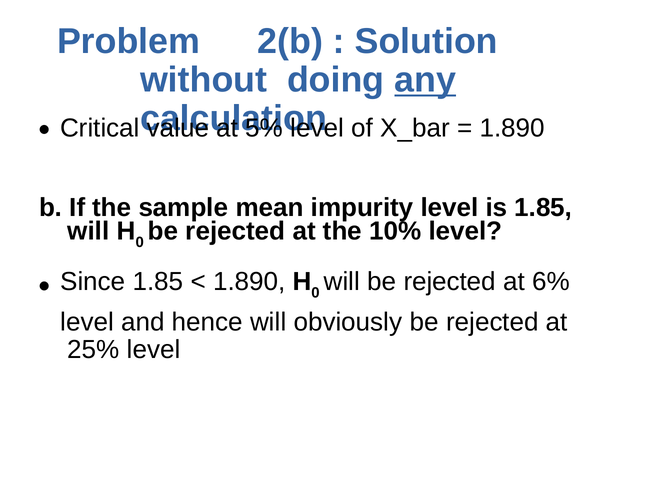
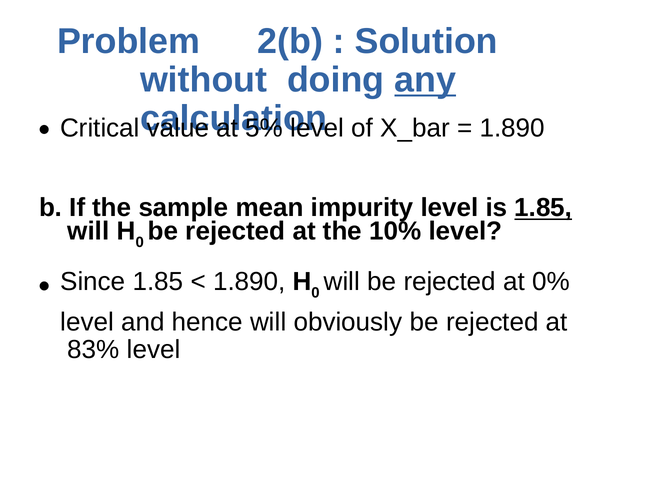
1.85 at (543, 208) underline: none -> present
6%: 6% -> 0%
25%: 25% -> 83%
